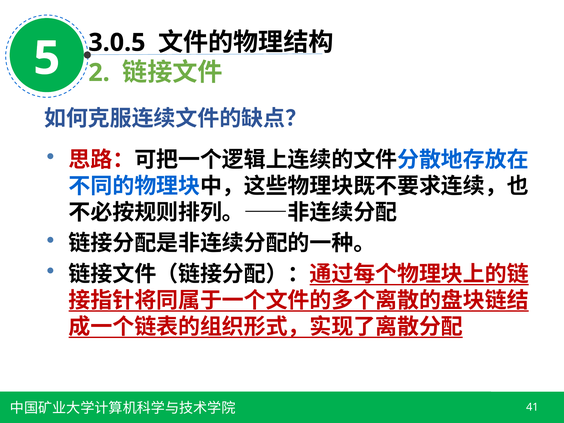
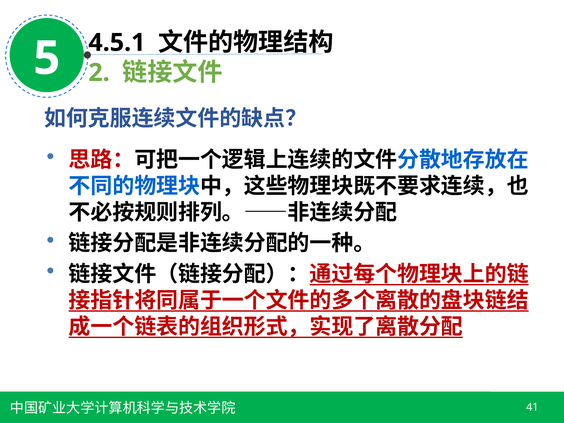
3.0.5: 3.0.5 -> 4.5.1
